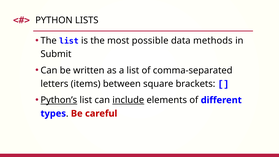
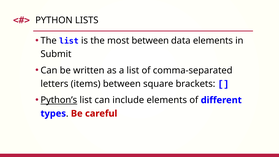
most possible: possible -> between
data methods: methods -> elements
include underline: present -> none
